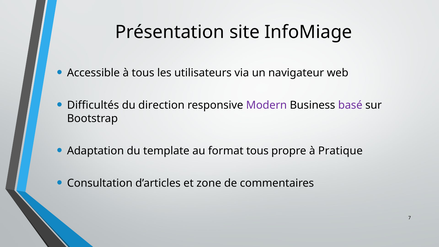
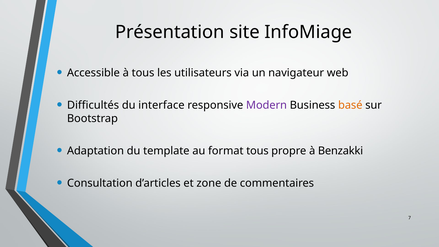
direction: direction -> interface
basé colour: purple -> orange
Pratique: Pratique -> Benzakki
